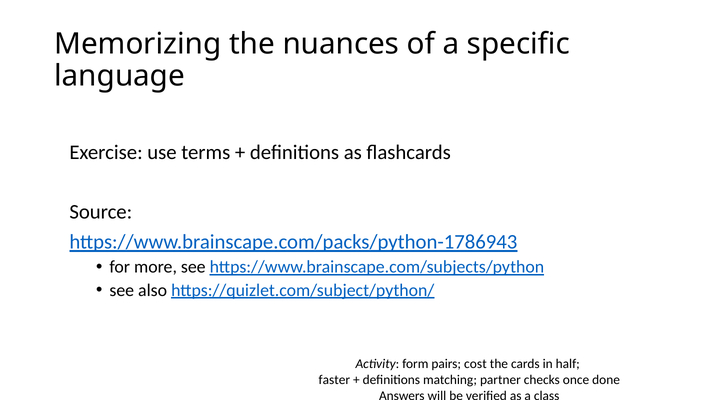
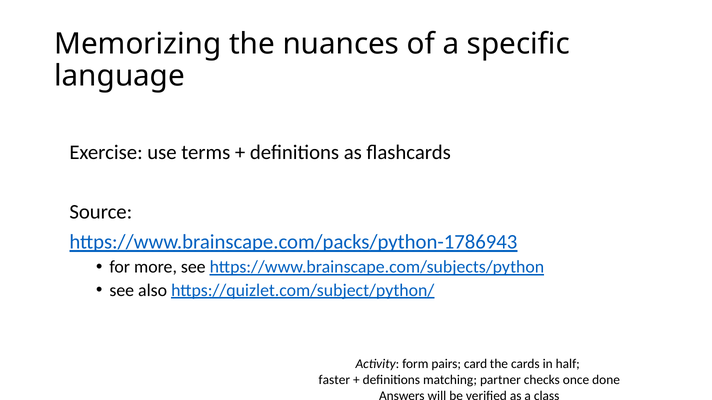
cost: cost -> card
